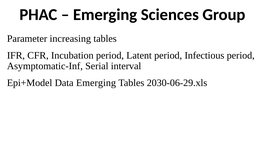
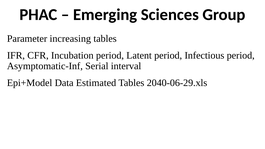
Data Emerging: Emerging -> Estimated
2030-06-29.xls: 2030-06-29.xls -> 2040-06-29.xls
